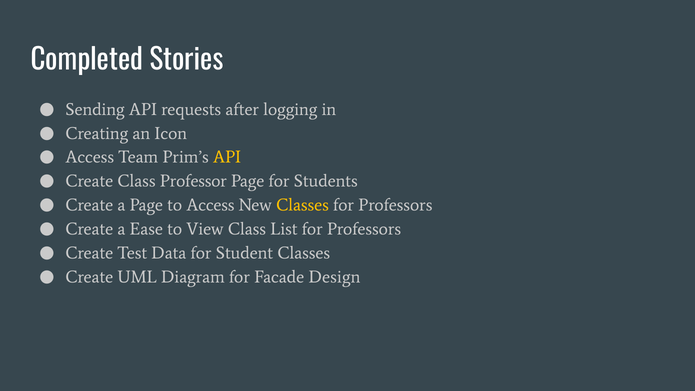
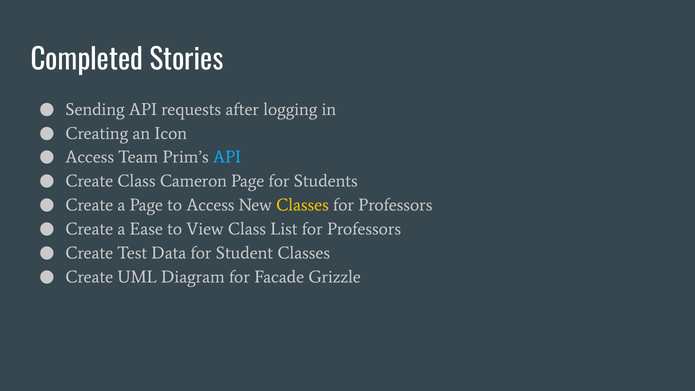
API at (227, 157) colour: yellow -> light blue
Professor: Professor -> Cameron
Design: Design -> Grizzle
